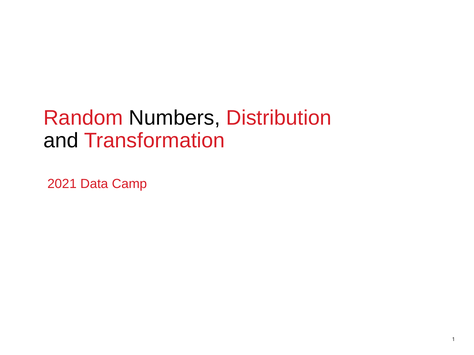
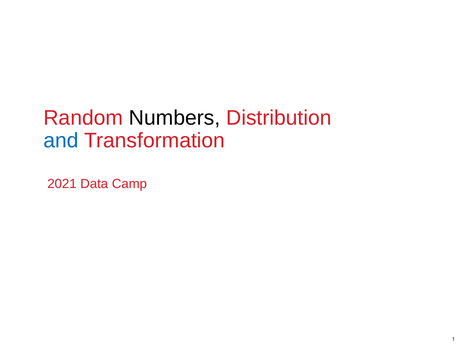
and colour: black -> blue
